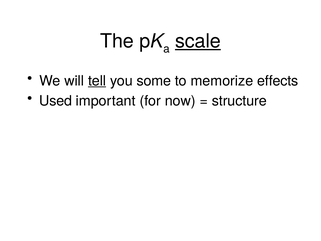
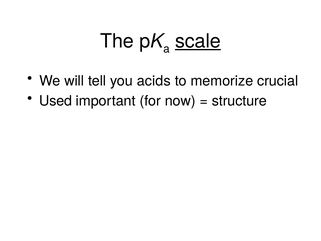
tell underline: present -> none
some: some -> acids
effects: effects -> crucial
